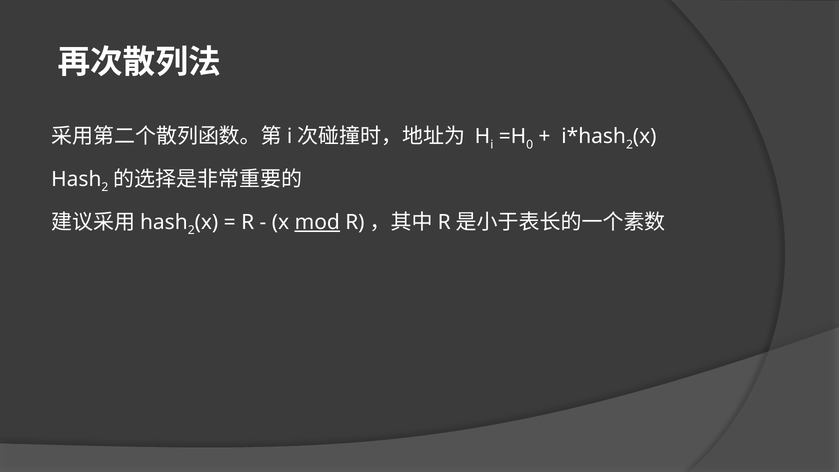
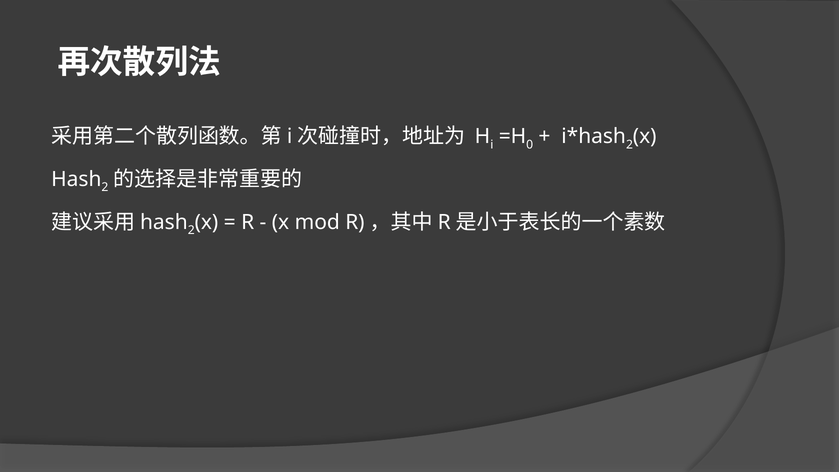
mod underline: present -> none
